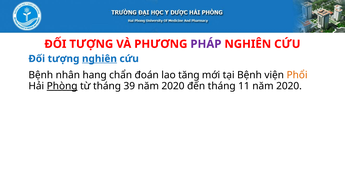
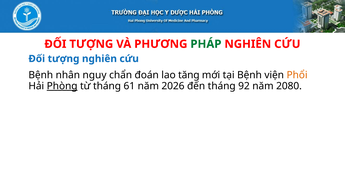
PHÁP colour: purple -> green
nghiên at (99, 59) underline: present -> none
hang: hang -> nguy
39: 39 -> 61
2020 at (173, 86): 2020 -> 2026
11: 11 -> 92
2020 at (289, 86): 2020 -> 2080
